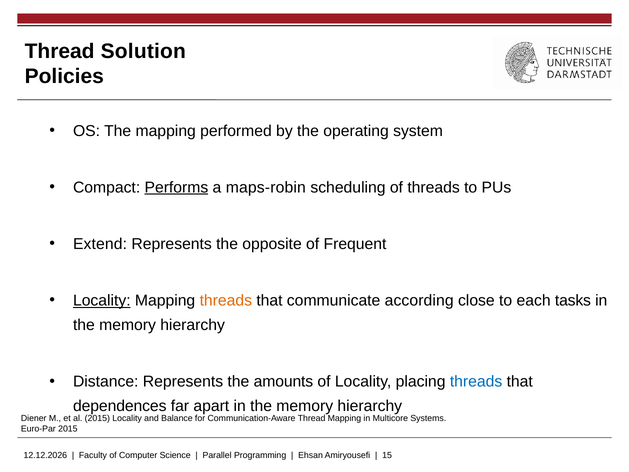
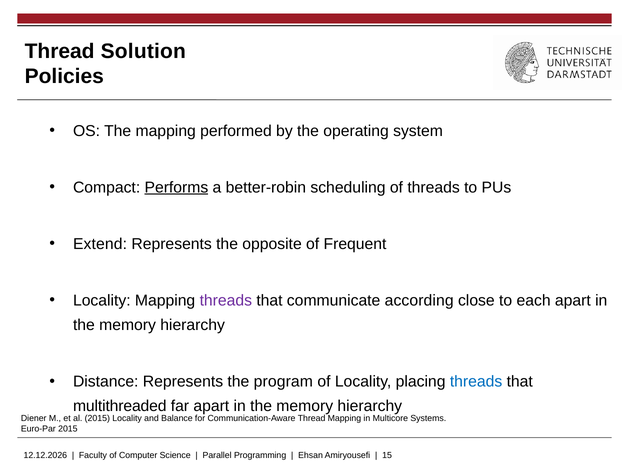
maps-robin: maps-robin -> better-robin
Locality at (102, 300) underline: present -> none
threads at (226, 300) colour: orange -> purple
each tasks: tasks -> apart
amounts: amounts -> program
dependences: dependences -> multithreaded
